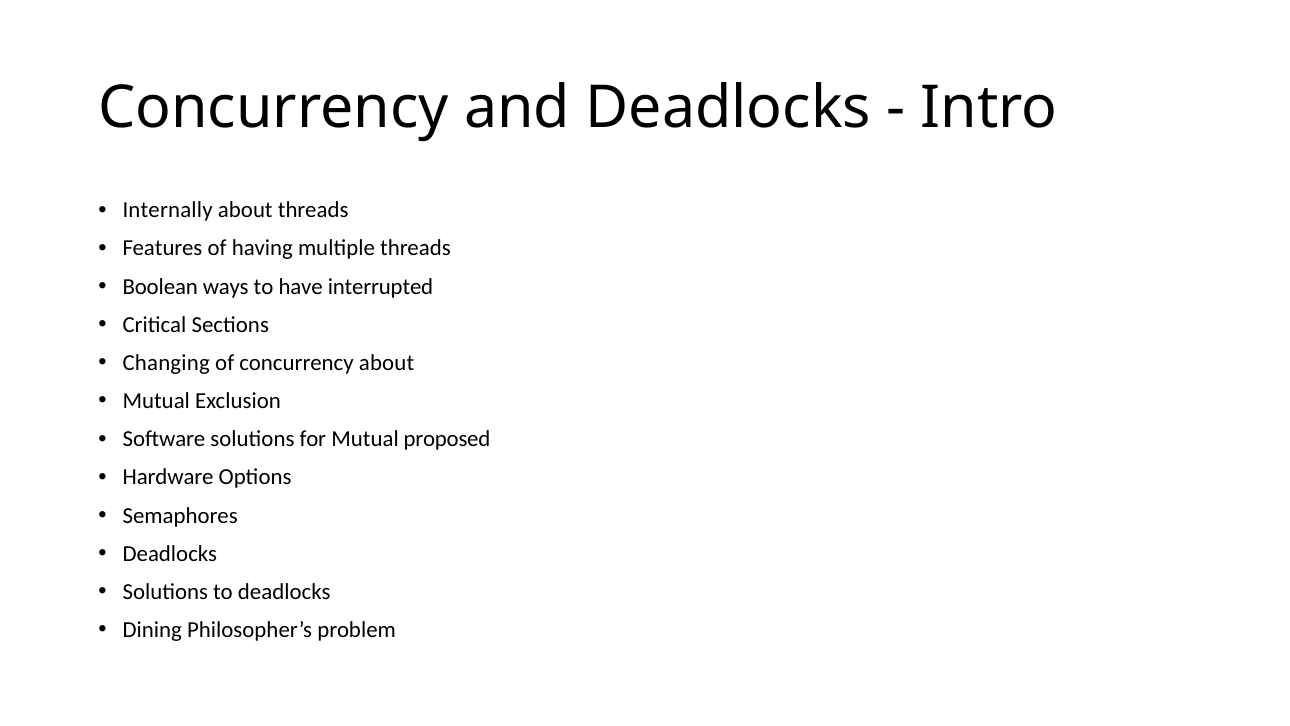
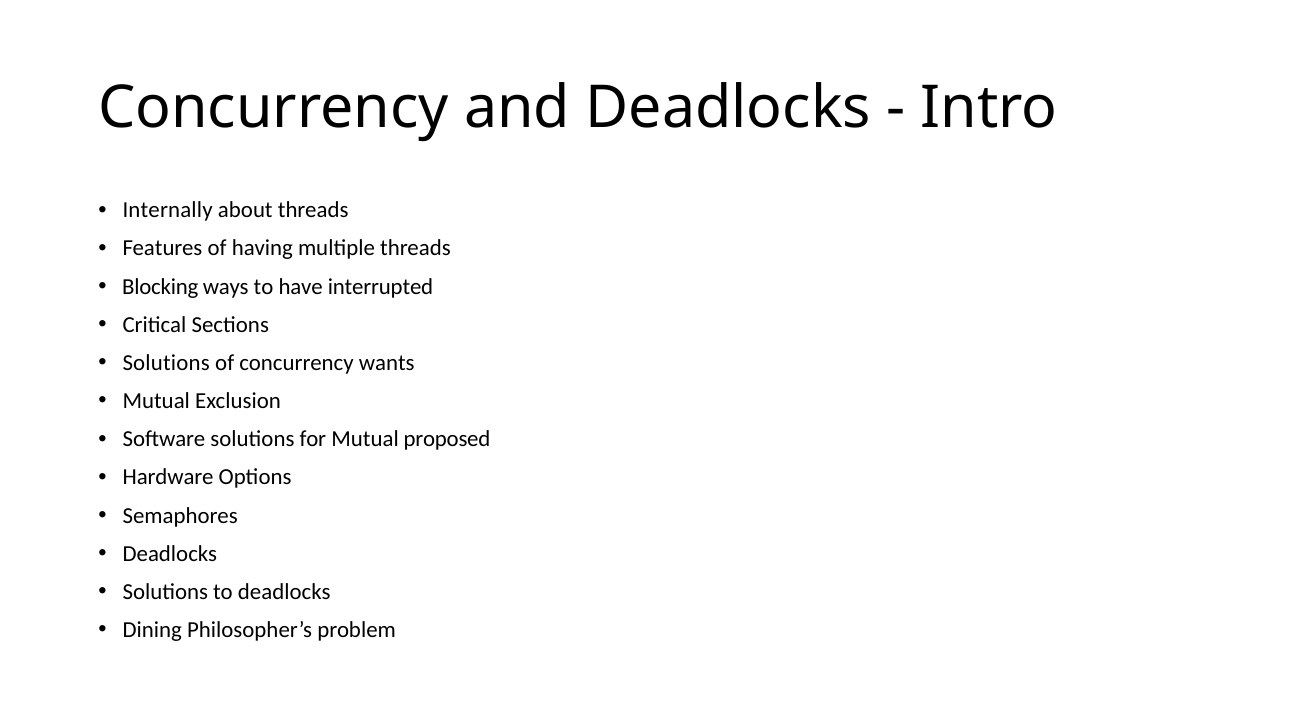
Boolean: Boolean -> Blocking
Changing at (166, 363): Changing -> Solutions
concurrency about: about -> wants
